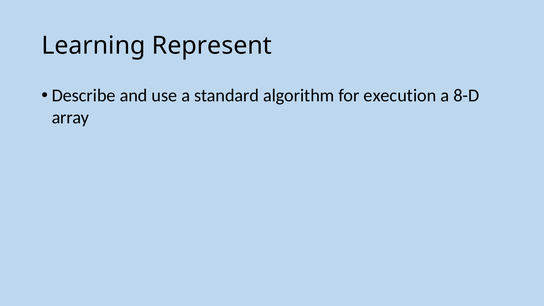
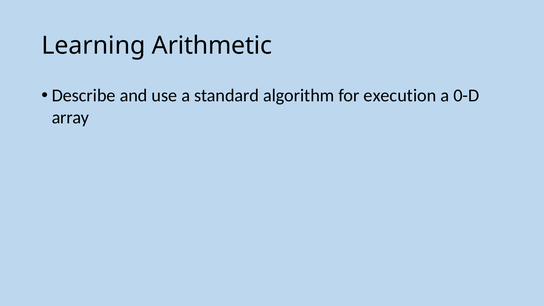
Represent: Represent -> Arithmetic
8-D: 8-D -> 0-D
